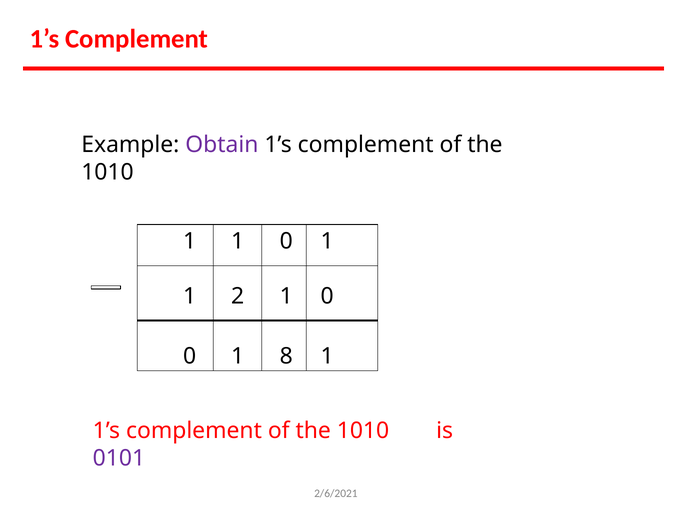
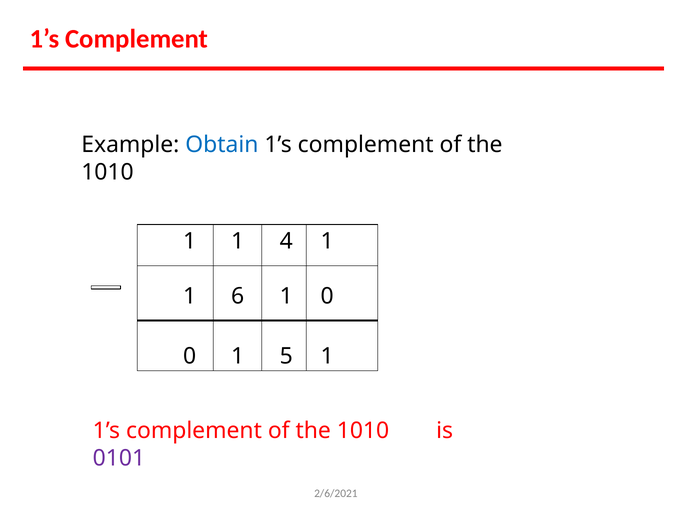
Obtain colour: purple -> blue
1 1 0: 0 -> 4
2: 2 -> 6
8: 8 -> 5
